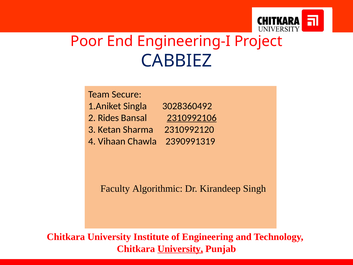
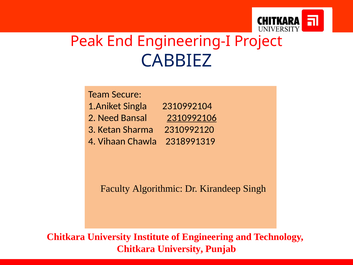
Poor: Poor -> Peak
3028360492: 3028360492 -> 2310992104
Rides: Rides -> Need
2390991319: 2390991319 -> 2318991319
University at (180, 249) underline: present -> none
